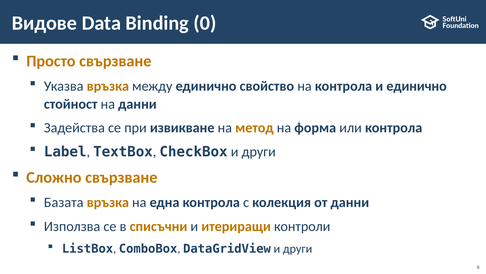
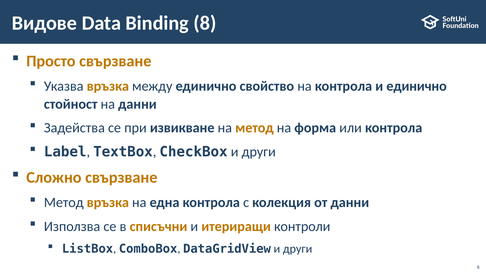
0: 0 -> 8
Базата at (64, 202): Базата -> Метод
